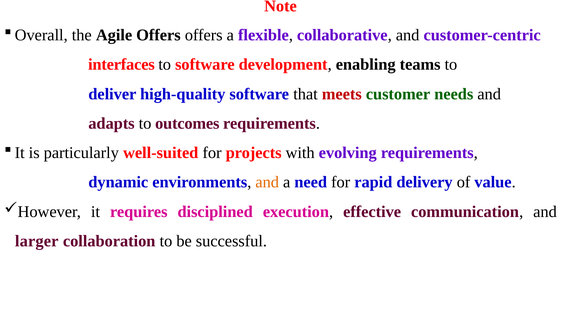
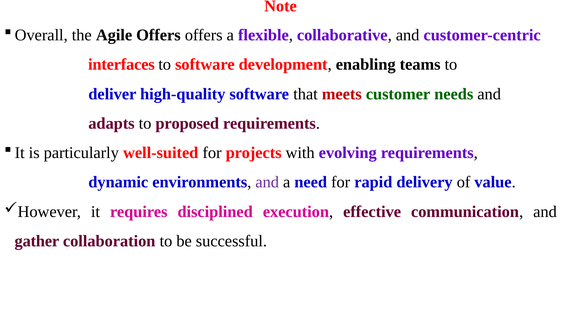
outcomes: outcomes -> proposed
and at (267, 182) colour: orange -> purple
larger: larger -> gather
